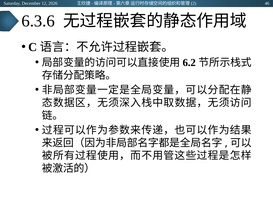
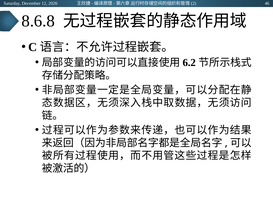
6.3.6: 6.3.6 -> 8.6.8
